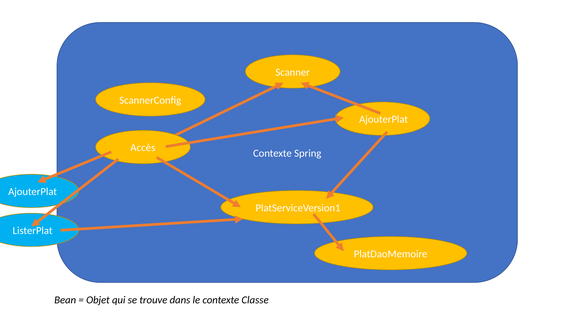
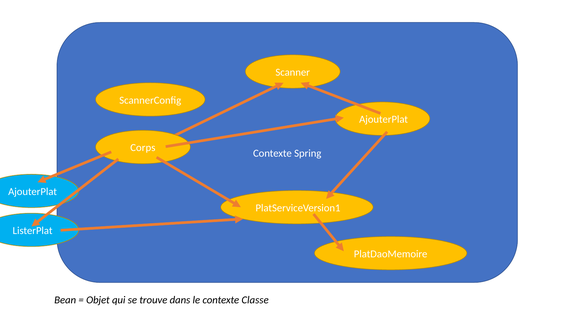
Accès: Accès -> Corps
